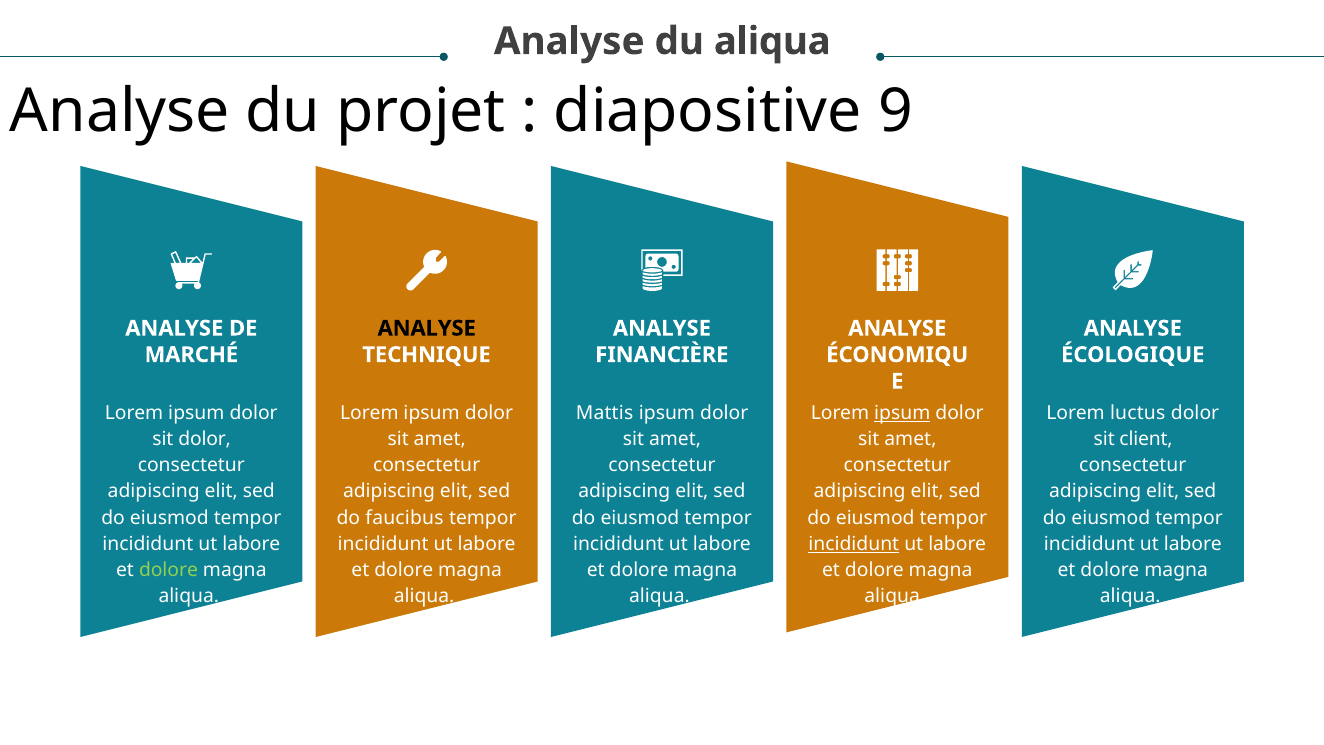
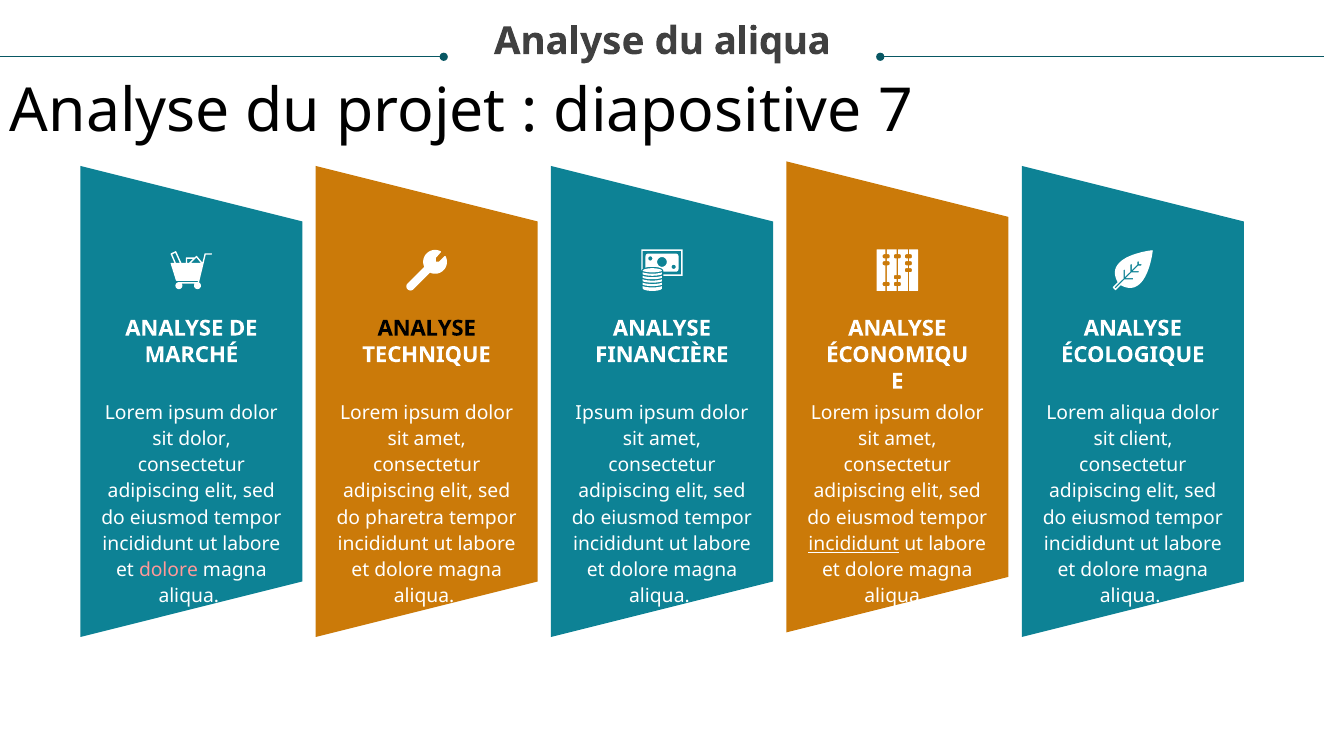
9: 9 -> 7
Mattis at (605, 413): Mattis -> Ipsum
ipsum at (902, 413) underline: present -> none
Lorem luctus: luctus -> aliqua
faucibus: faucibus -> pharetra
dolore at (168, 570) colour: light green -> pink
